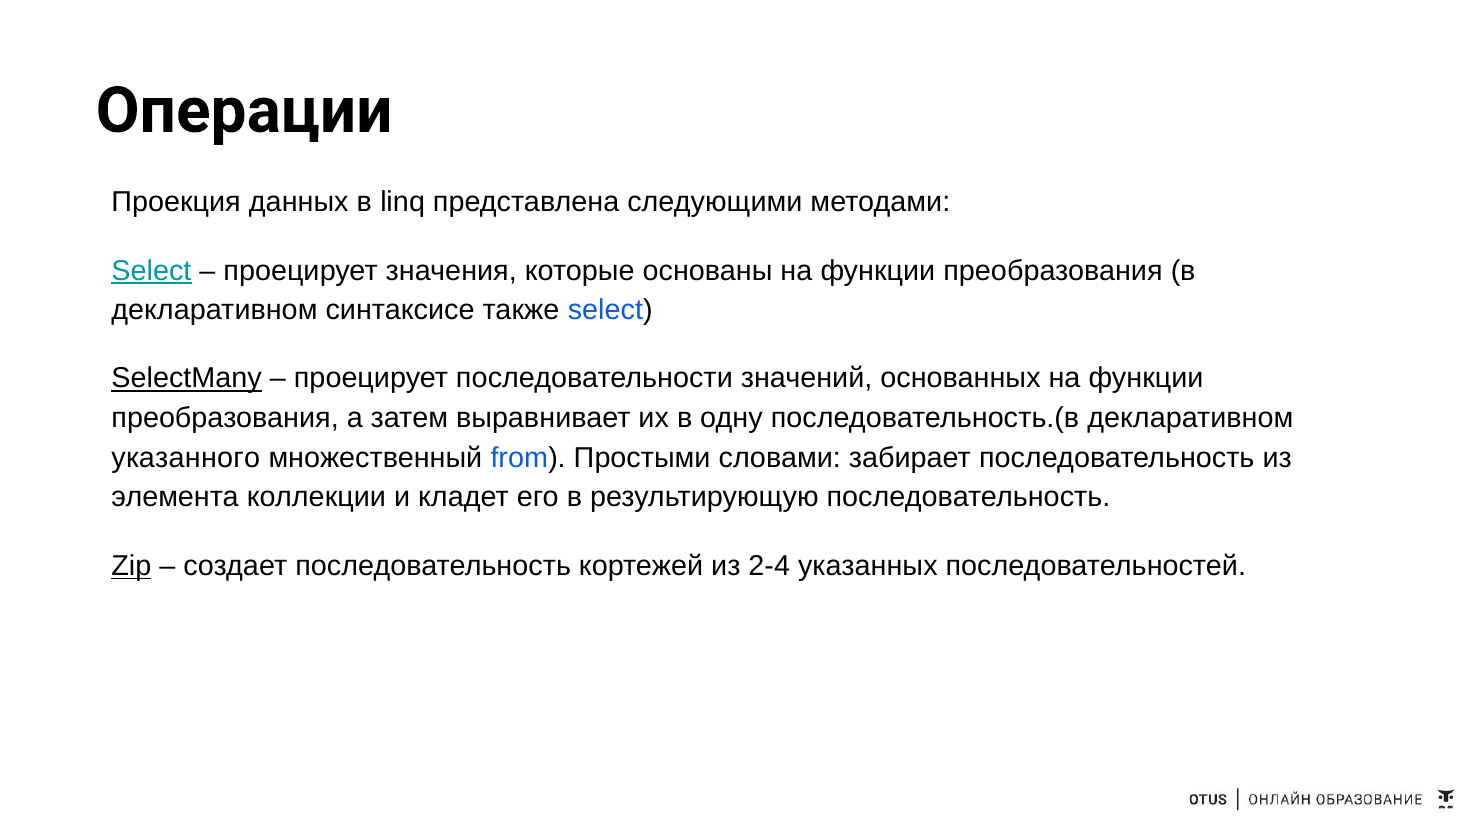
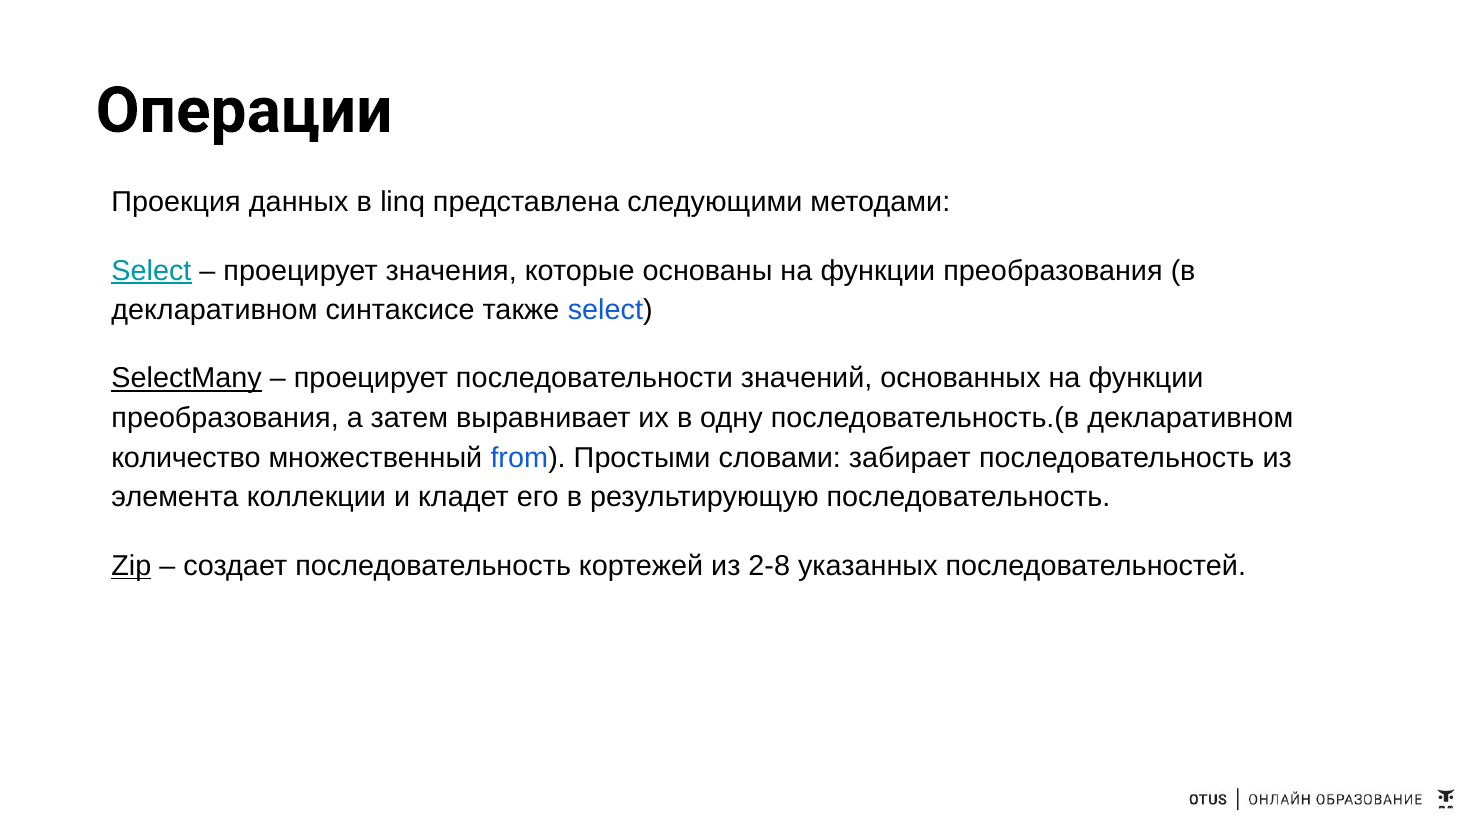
указанного: указанного -> количество
2-4: 2-4 -> 2-8
